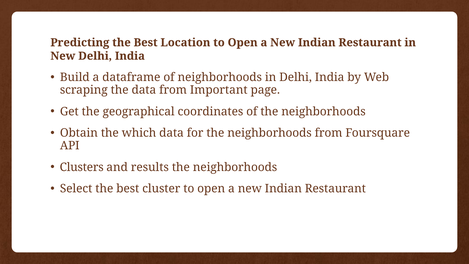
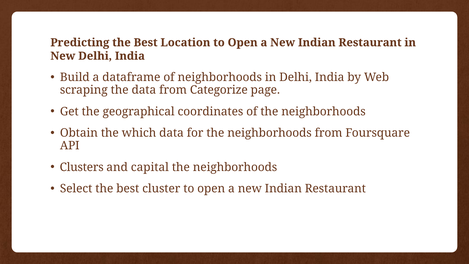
Important: Important -> Categorize
results: results -> capital
